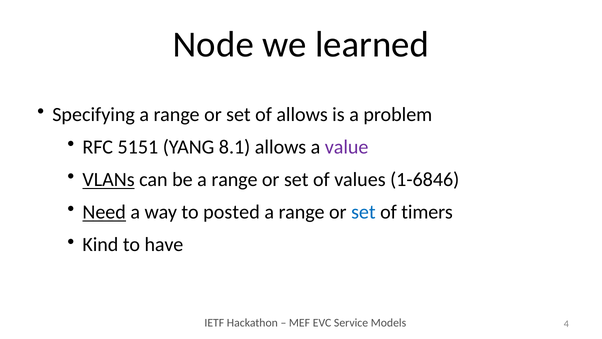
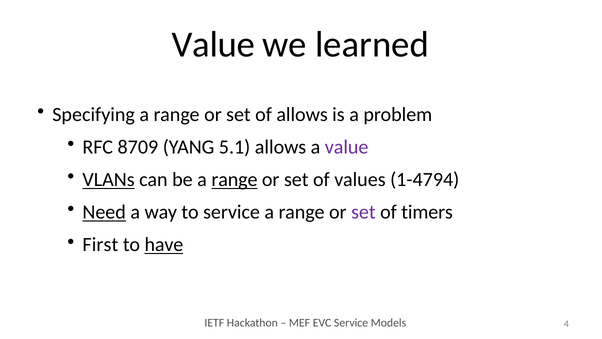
Node at (213, 44): Node -> Value
5151: 5151 -> 8709
8.1: 8.1 -> 5.1
range at (234, 180) underline: none -> present
1-6846: 1-6846 -> 1-4794
to posted: posted -> service
set at (363, 212) colour: blue -> purple
Kind: Kind -> First
have underline: none -> present
